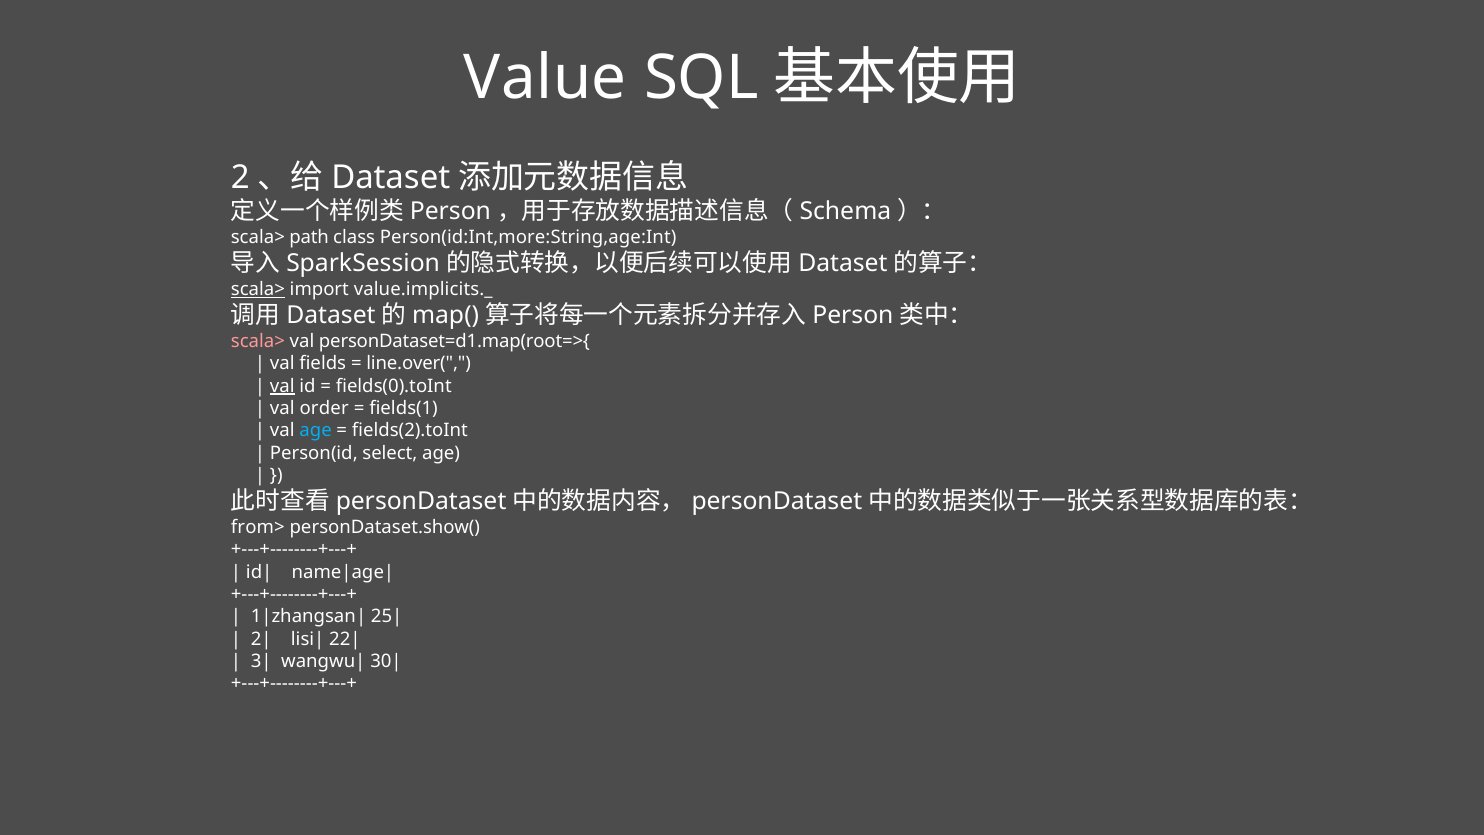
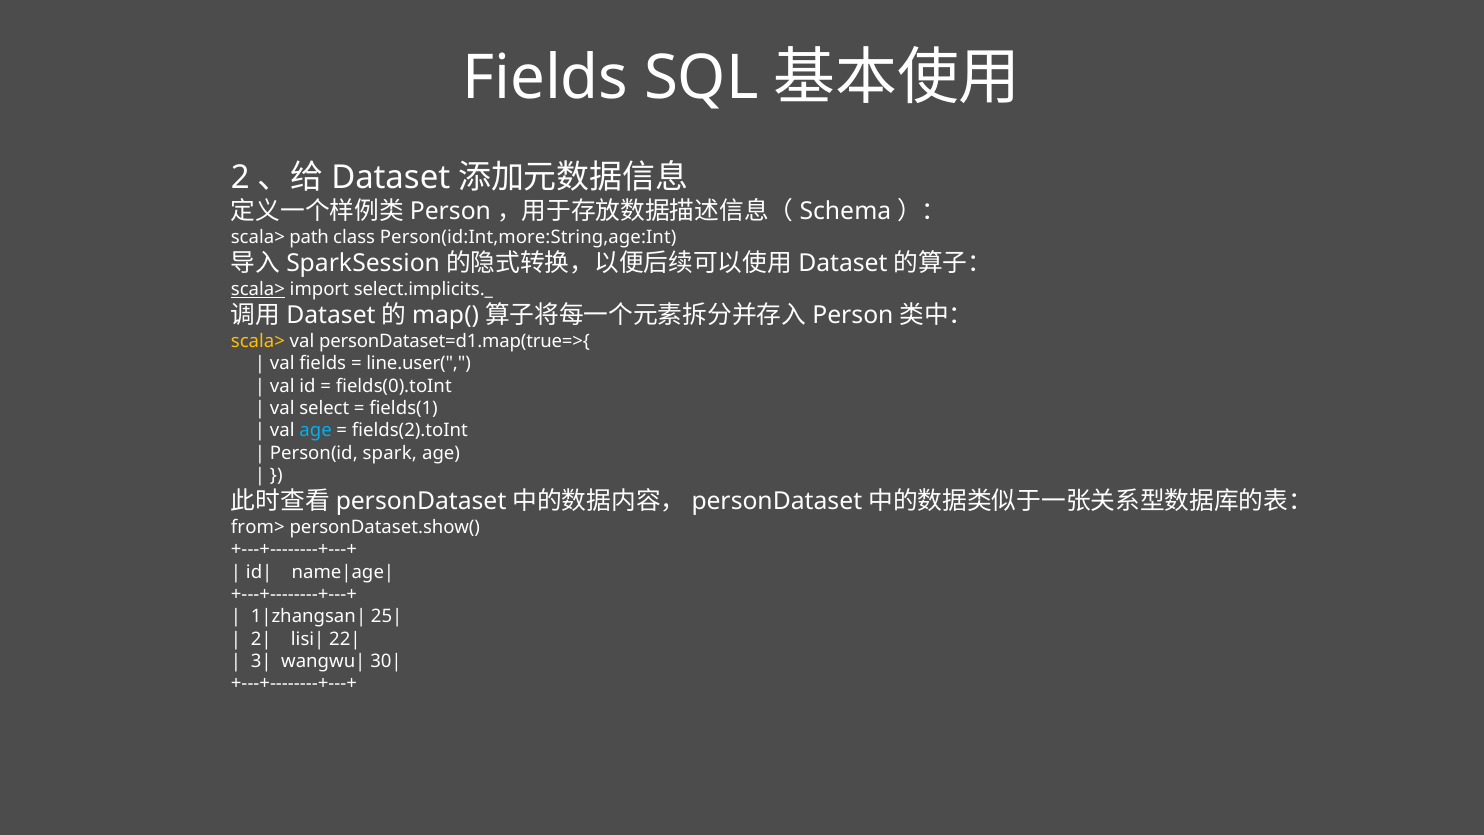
Value at (545, 78): Value -> Fields
value.implicits._: value.implicits._ -> select.implicits._
scala> at (258, 341) colour: pink -> yellow
personDataset=d1.map(root=>{: personDataset=d1.map(root=>{ -> personDataset=d1.map(true=>{
line.over(: line.over( -> line.user(
val at (282, 386) underline: present -> none
order: order -> select
select: select -> spark
